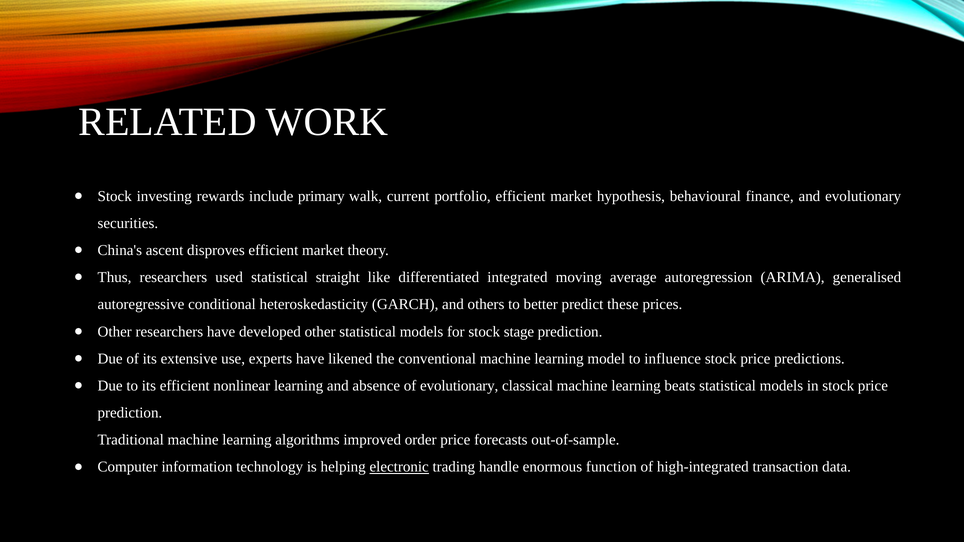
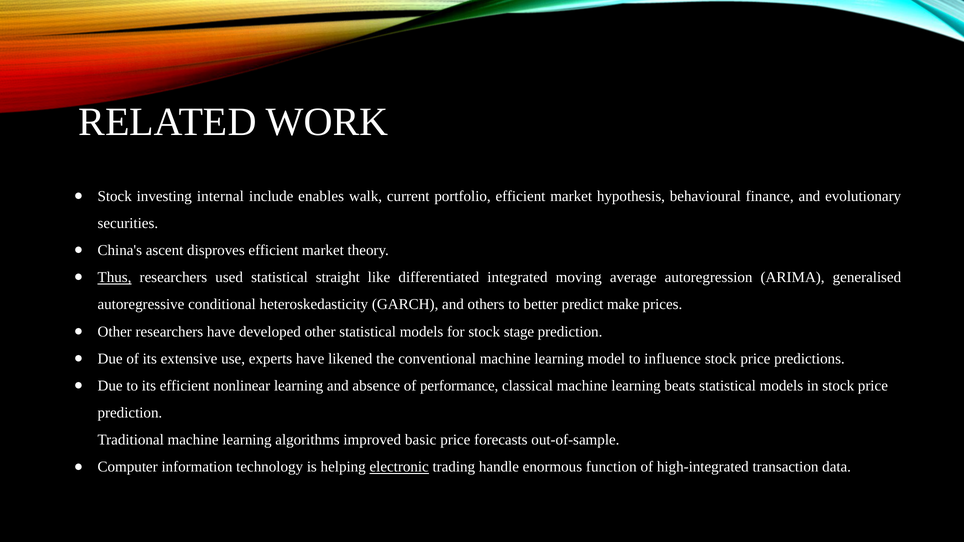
rewards: rewards -> internal
primary: primary -> enables
Thus underline: none -> present
these: these -> make
of evolutionary: evolutionary -> performance
order: order -> basic
